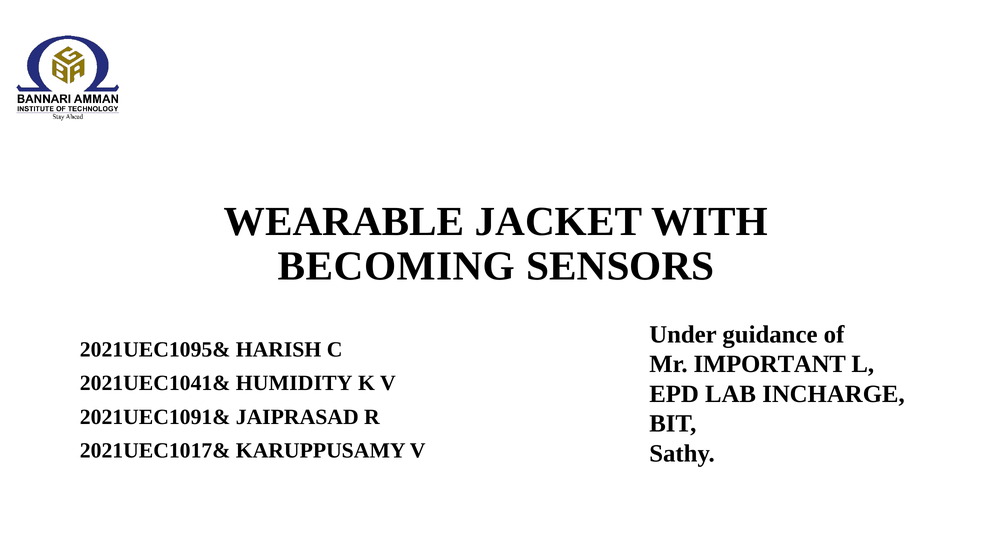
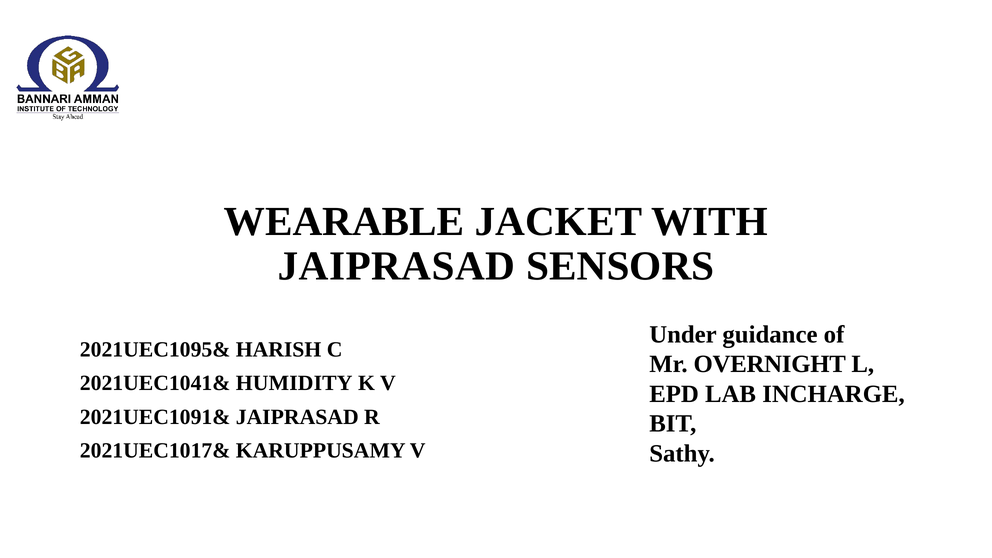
BECOMING at (396, 266): BECOMING -> JAIPRASAD
IMPORTANT: IMPORTANT -> OVERNIGHT
